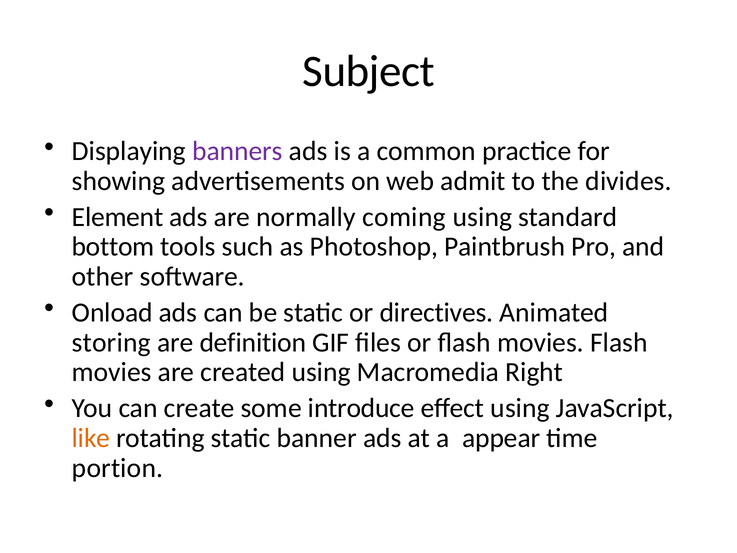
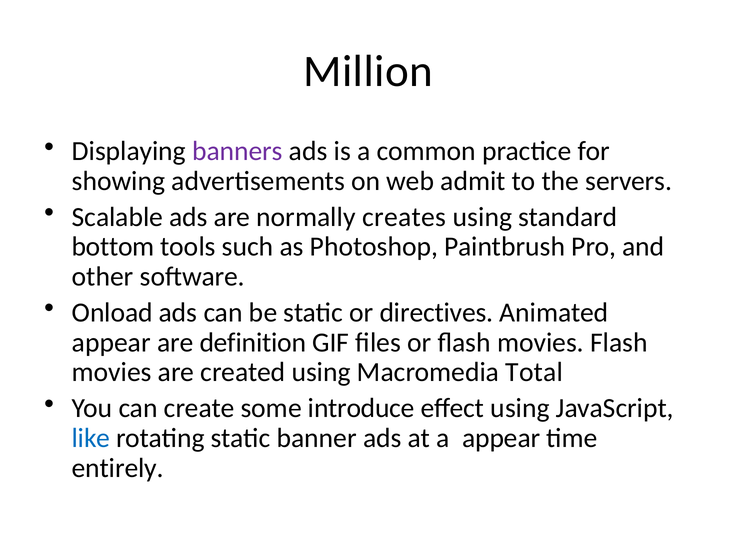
Subject: Subject -> Million
divides: divides -> servers
Element: Element -> Scalable
coming: coming -> creates
storing at (111, 342): storing -> appear
Right: Right -> Total
like colour: orange -> blue
portion: portion -> entirely
